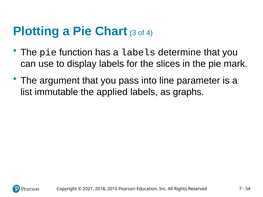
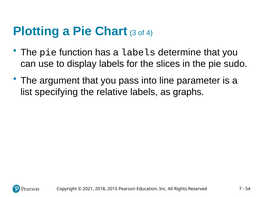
mark: mark -> sudo
immutable: immutable -> specifying
applied: applied -> relative
